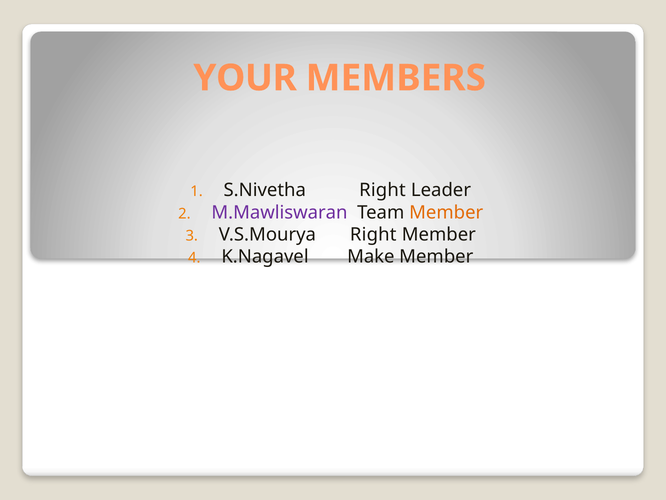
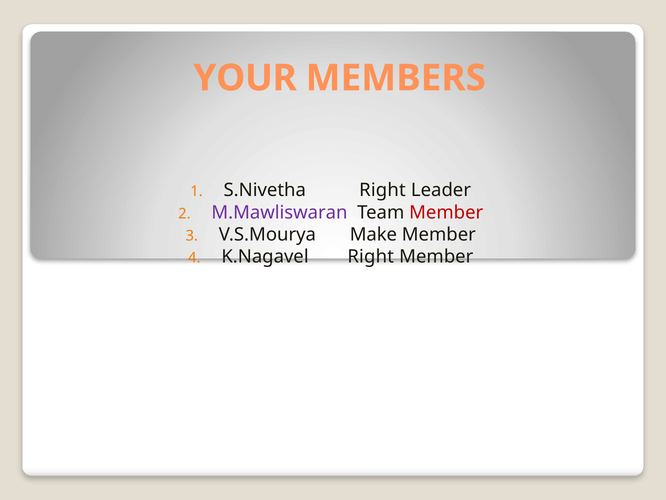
Member at (446, 212) colour: orange -> red
V.S.Mourya Right: Right -> Make
K.Nagavel Make: Make -> Right
